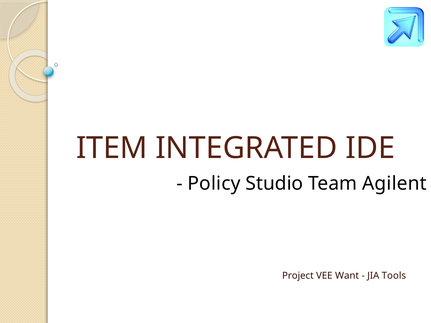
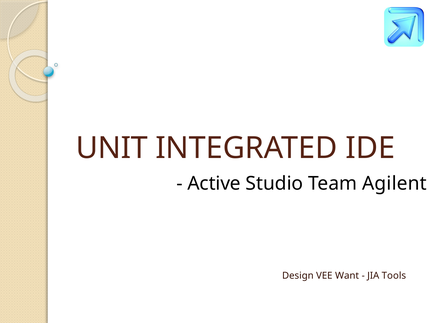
ITEM: ITEM -> UNIT
Policy: Policy -> Active
Project: Project -> Design
